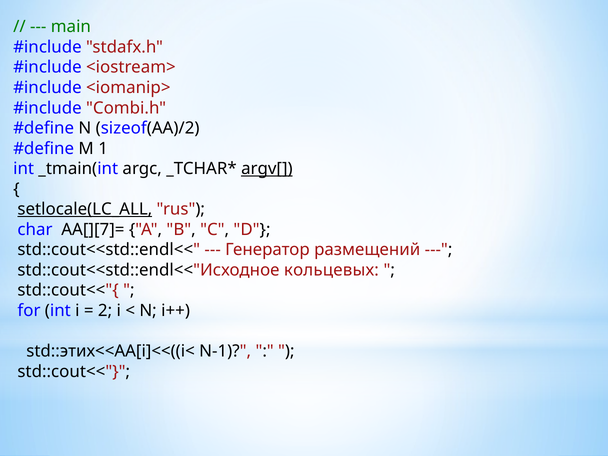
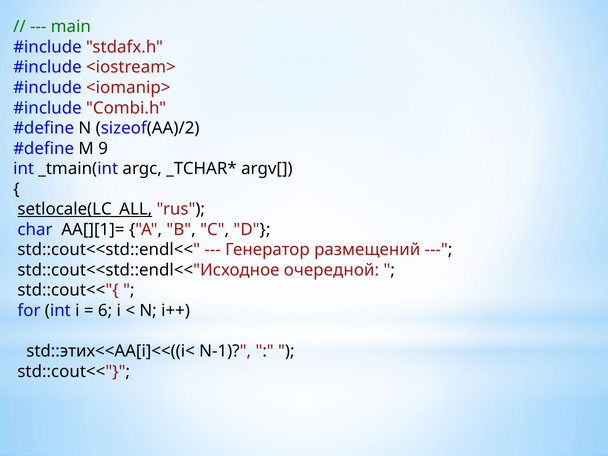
1: 1 -> 9
argv[ underline: present -> none
AA[][7]=: AA[][7]= -> AA[][1]=
кольцевых: кольцевых -> очередной
2: 2 -> 6
